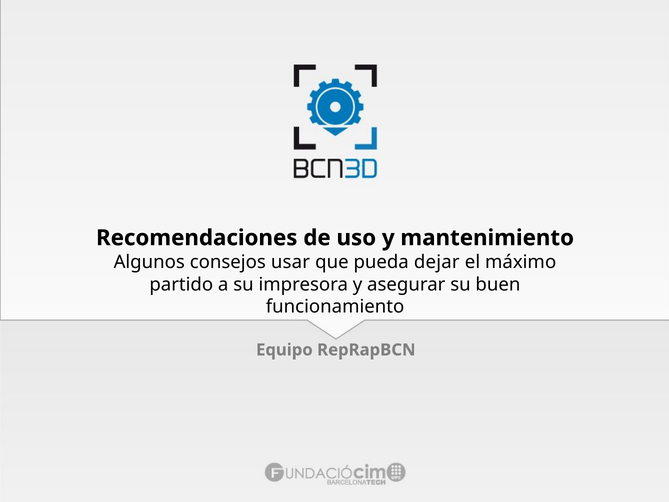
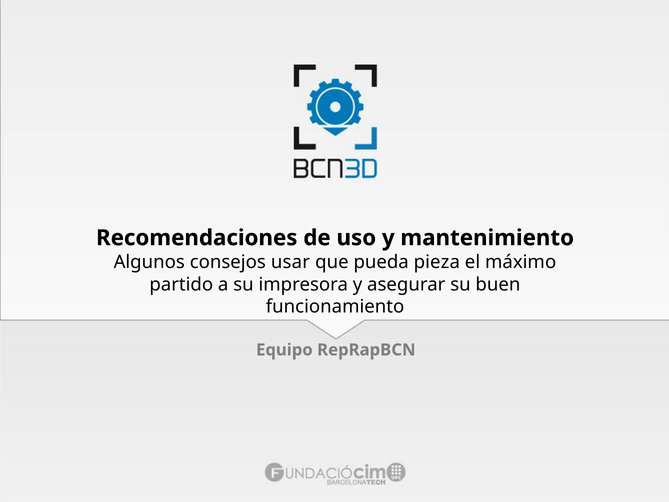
dejar: dejar -> pieza
